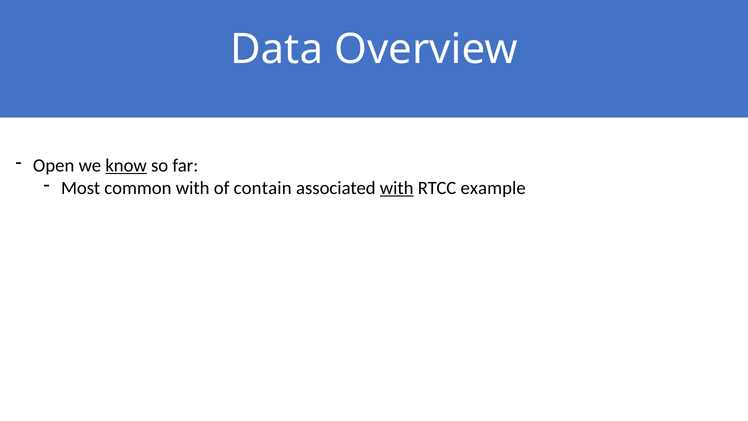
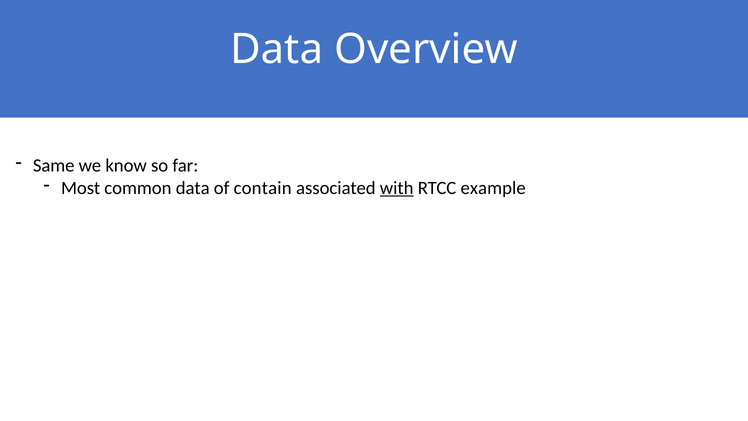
Open: Open -> Same
know underline: present -> none
common with: with -> data
